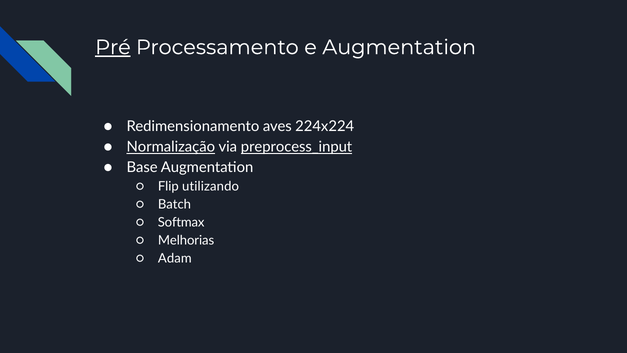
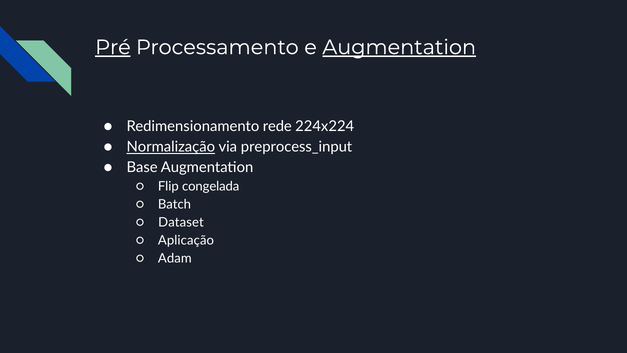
Augmentation at (399, 47) underline: none -> present
aves: aves -> rede
preprocess_input underline: present -> none
utilizando: utilizando -> congelada
Softmax: Softmax -> Dataset
Melhorias: Melhorias -> Aplicação
